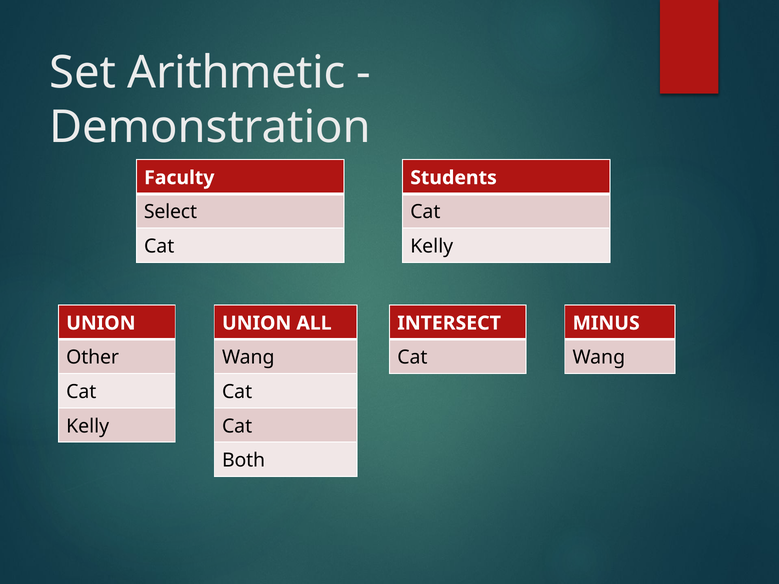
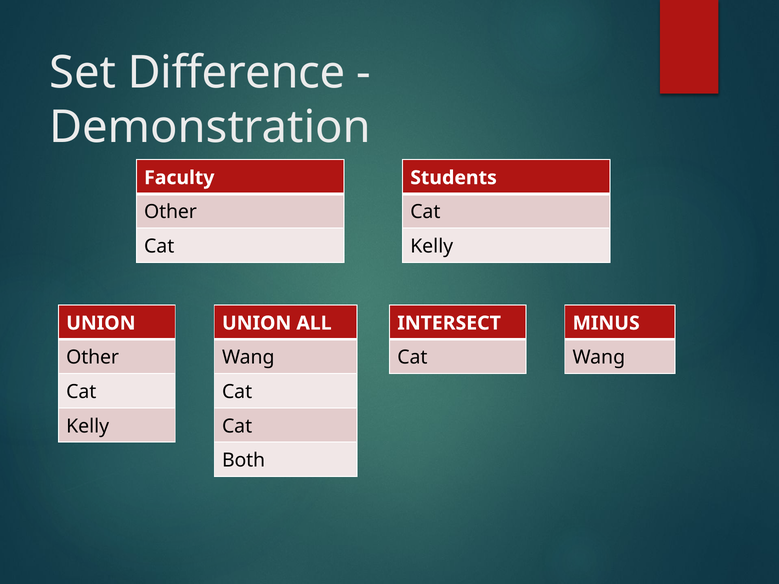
Arithmetic: Arithmetic -> Difference
Select at (171, 212): Select -> Other
